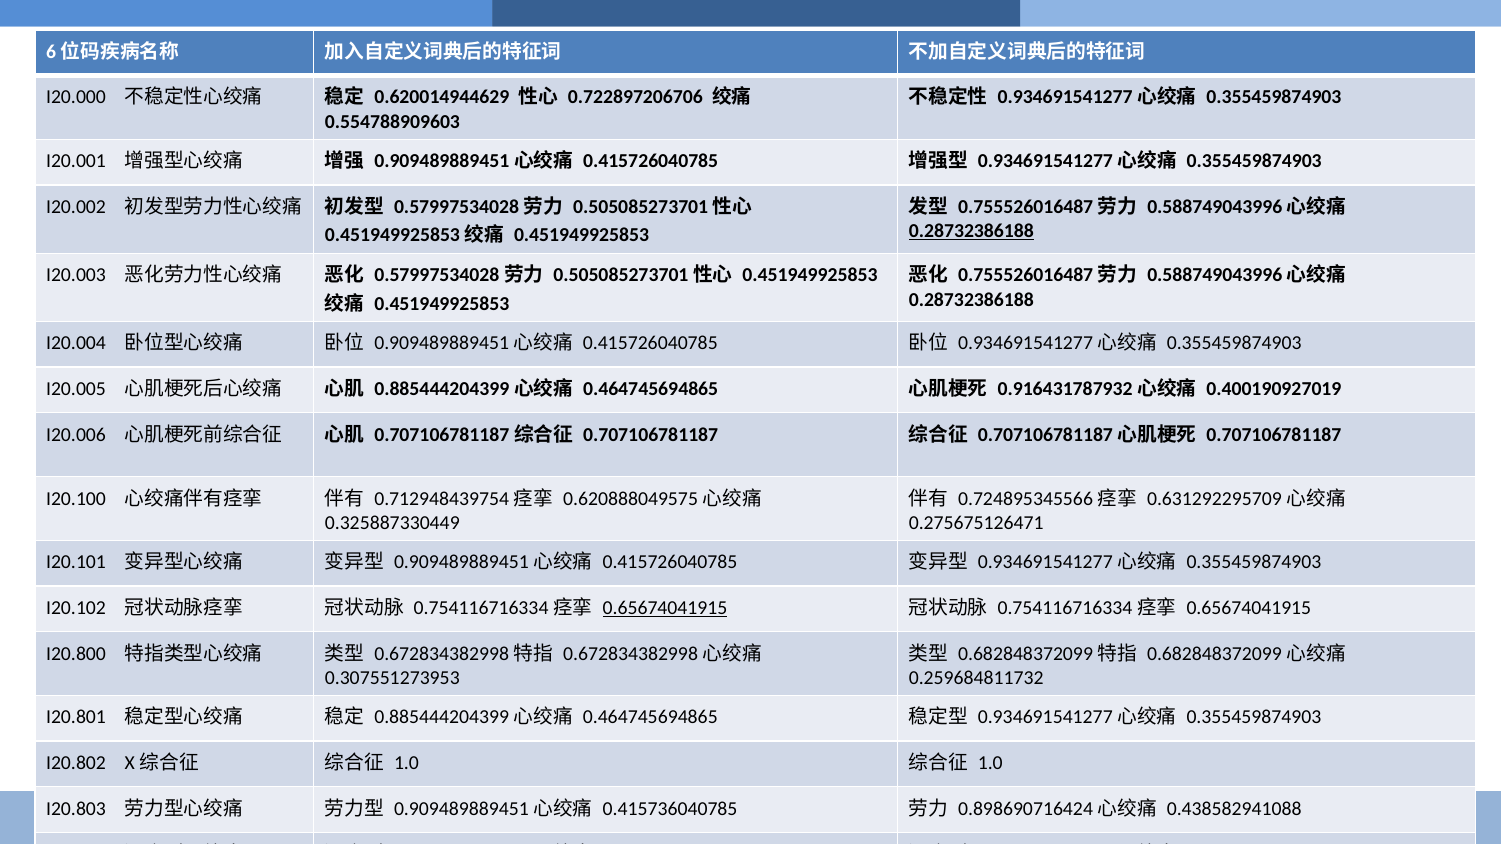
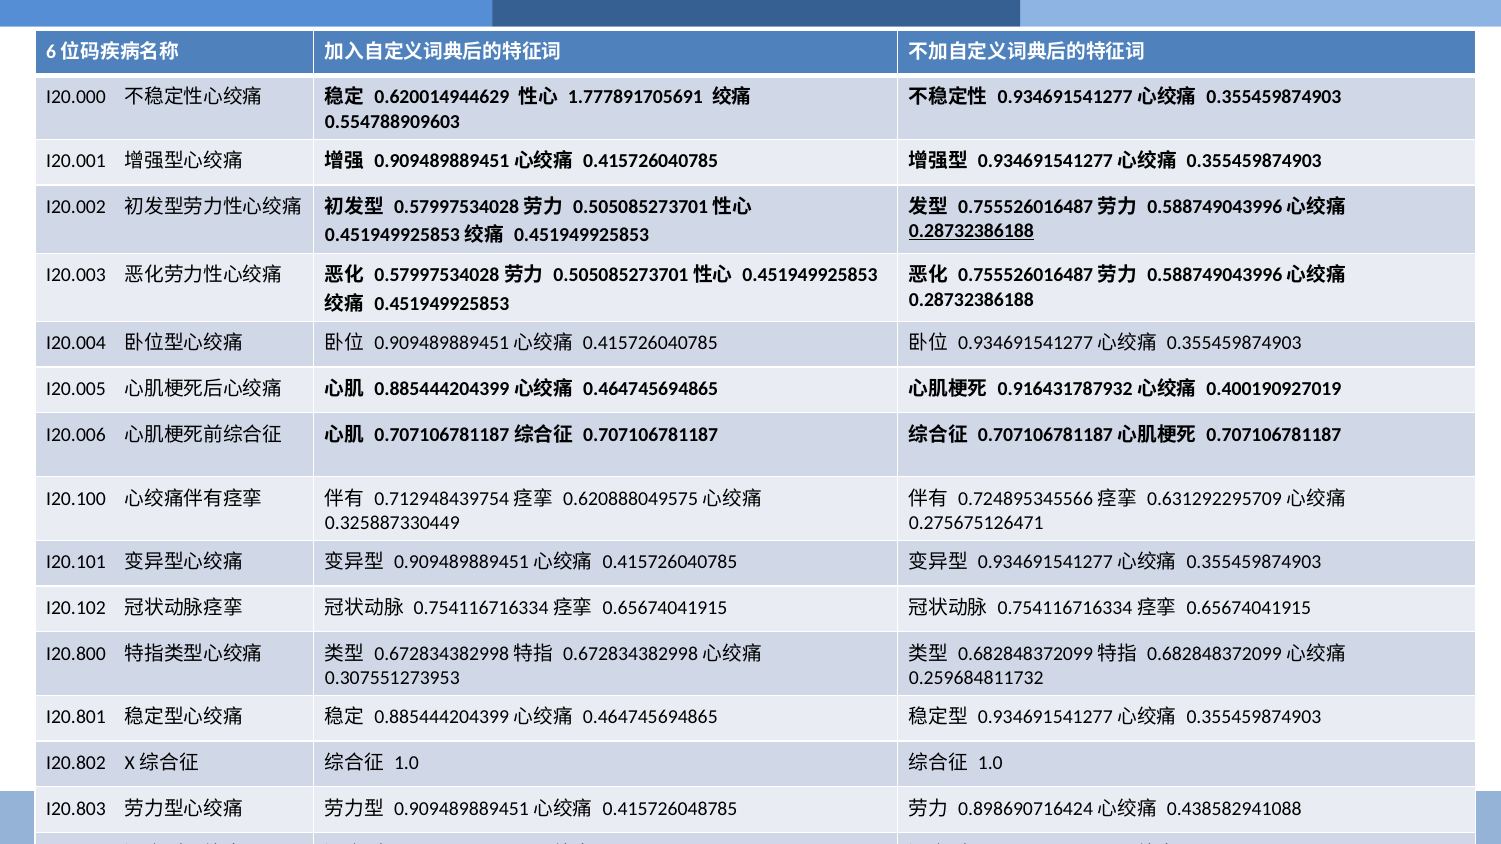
0.722897206706: 0.722897206706 -> 1.777891705691
0.65674041915 at (665, 608) underline: present -> none
0.415736040785: 0.415736040785 -> 0.415726048785
